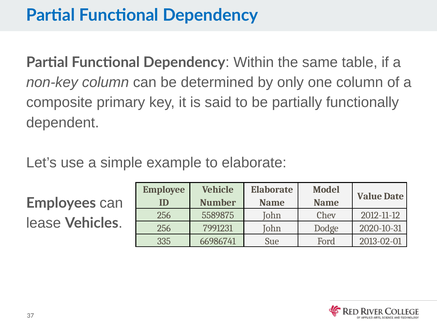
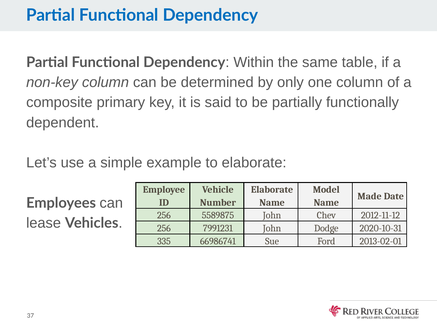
Value: Value -> Made
